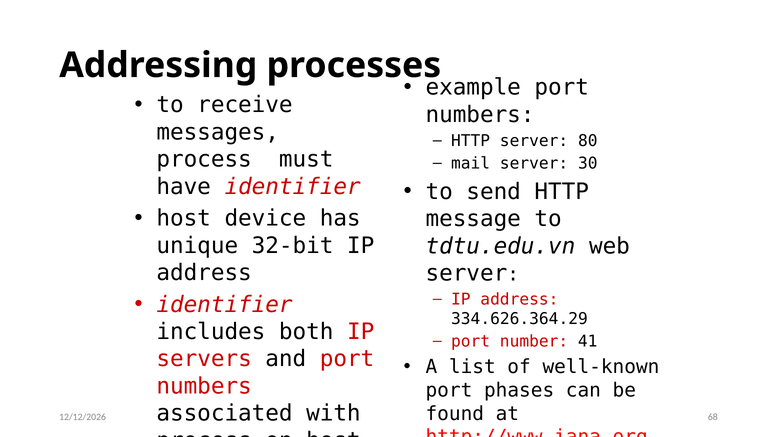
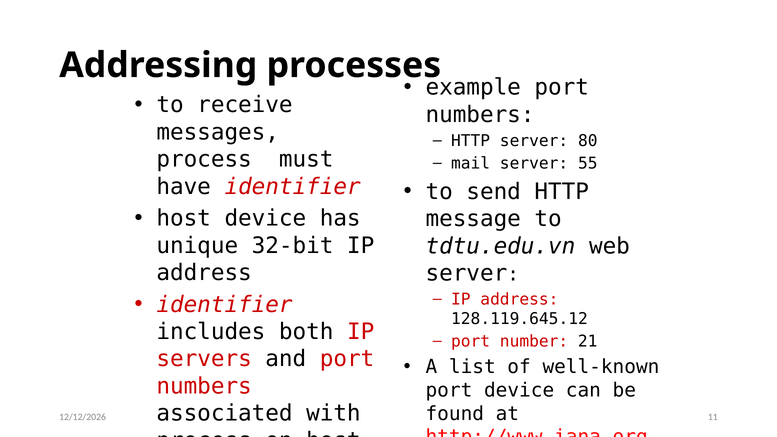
30: 30 -> 55
334.626.364.29: 334.626.364.29 -> 128.119.645.12
41: 41 -> 21
port phases: phases -> device
68: 68 -> 11
